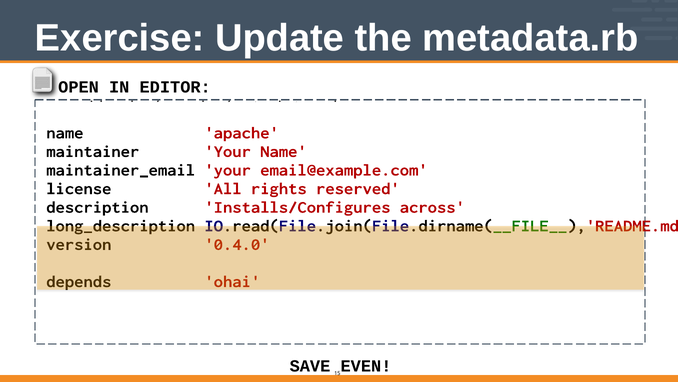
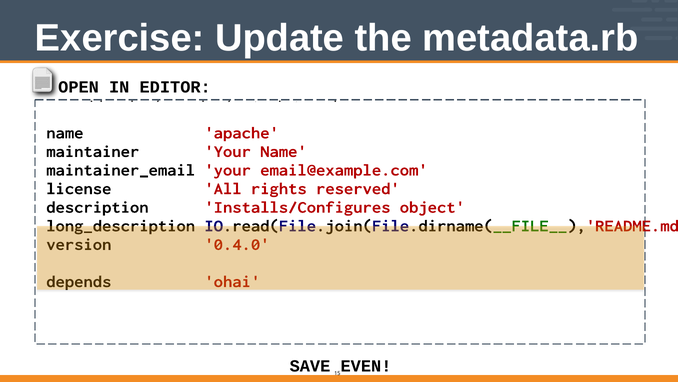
across: across -> object
